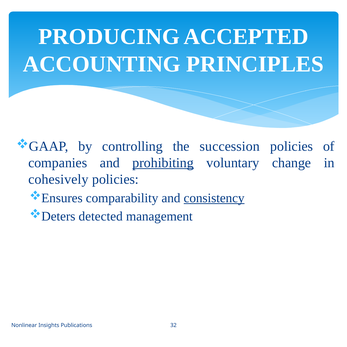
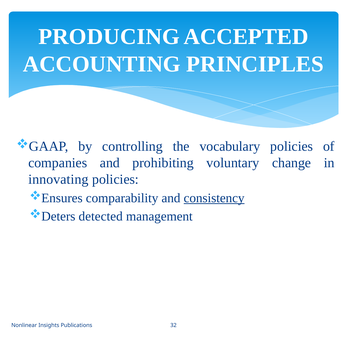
succession: succession -> vocabulary
prohibiting underline: present -> none
cohesively: cohesively -> innovating
